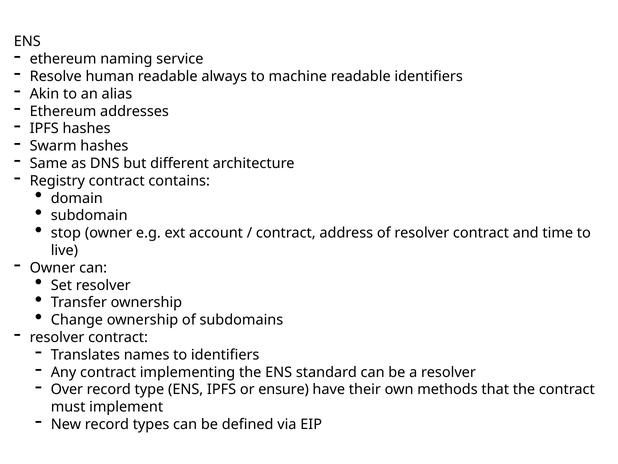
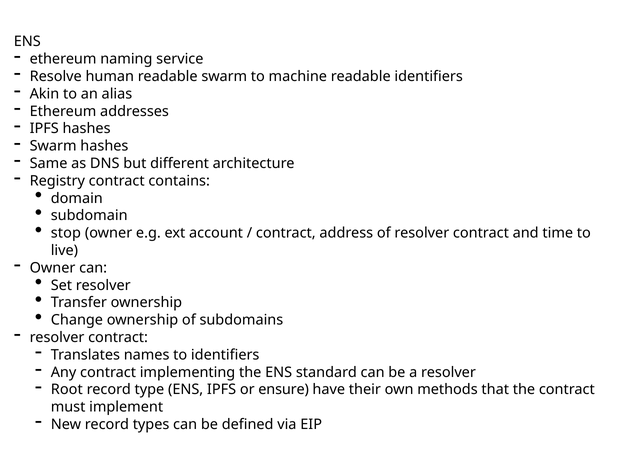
readable always: always -> swarm
Over: Over -> Root
